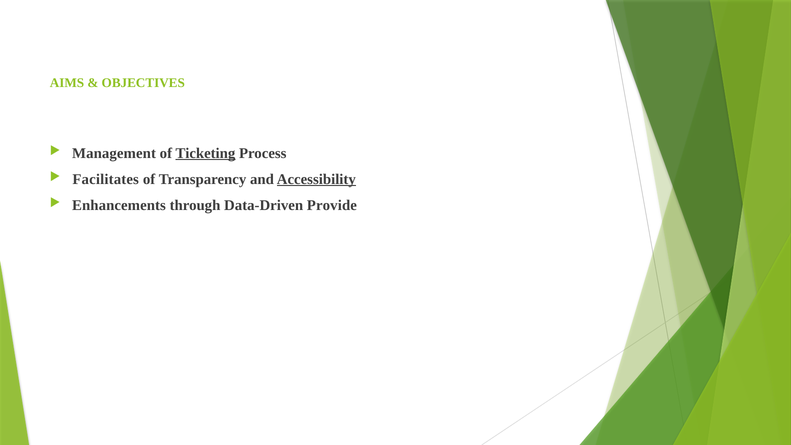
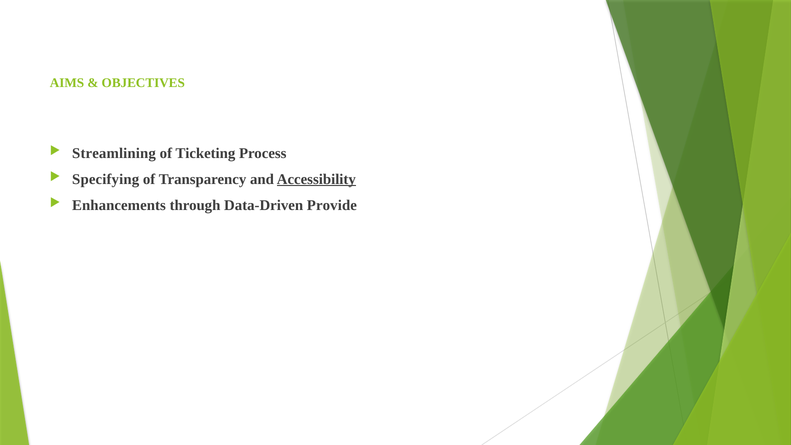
Management: Management -> Streamlining
Ticketing underline: present -> none
Facilitates: Facilitates -> Specifying
